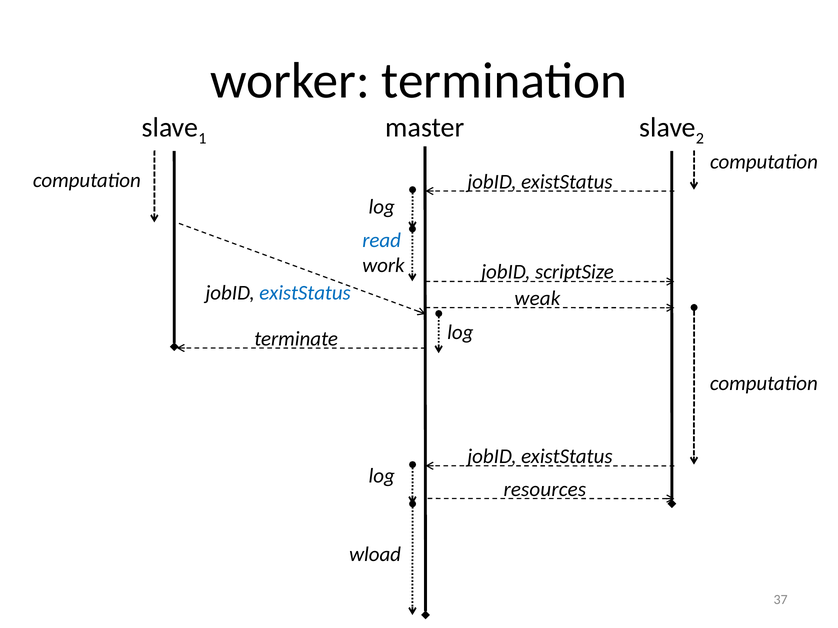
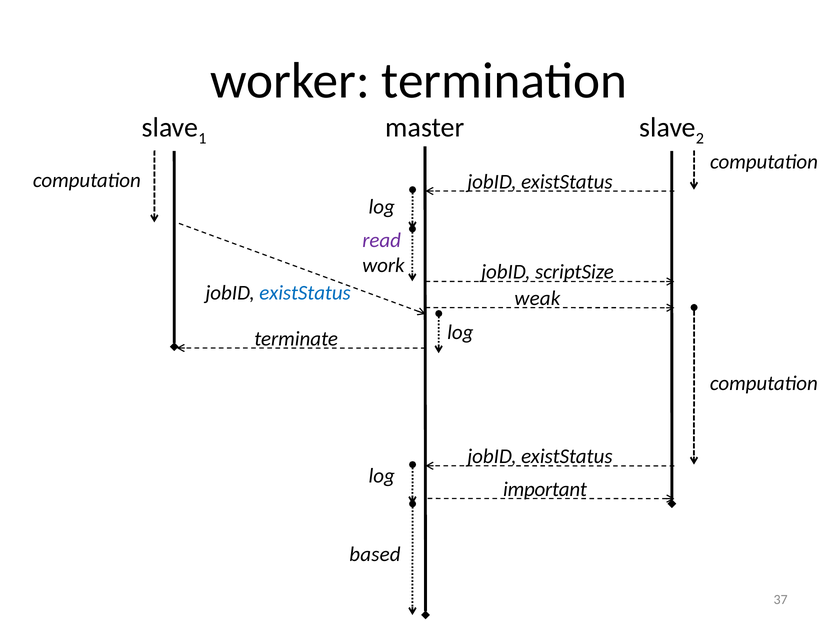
read colour: blue -> purple
resources: resources -> important
wload: wload -> based
